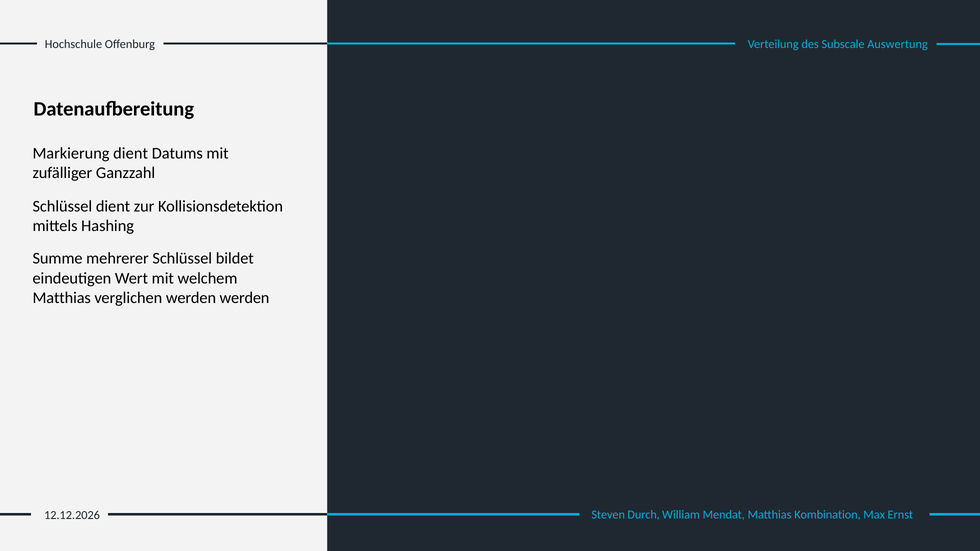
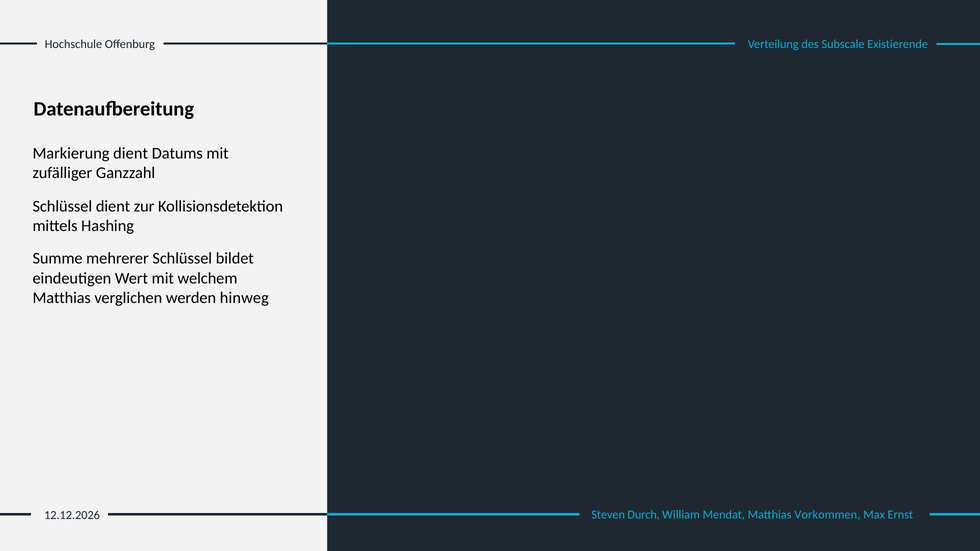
Auswertung: Auswertung -> Existierende
werden werden: werden -> hinweg
Kombination: Kombination -> Vorkommen
